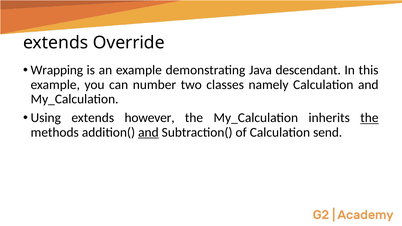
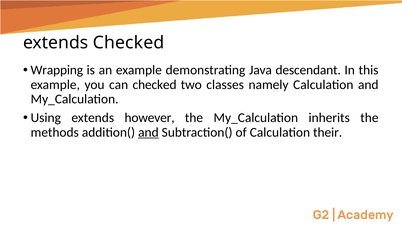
extends Override: Override -> Checked
can number: number -> checked
the at (369, 118) underline: present -> none
send: send -> their
